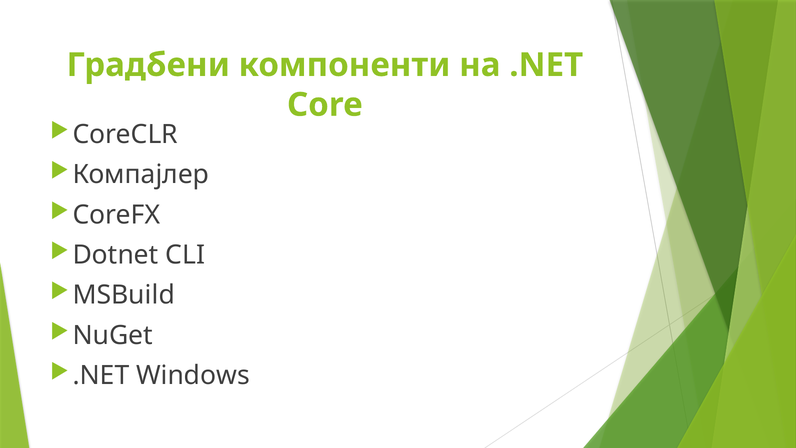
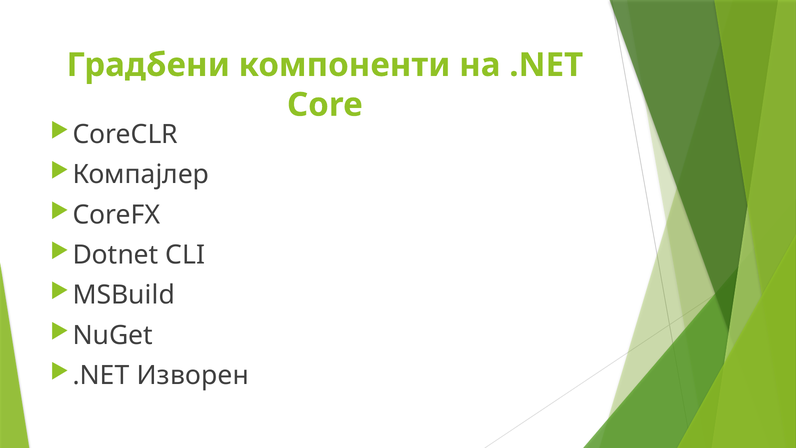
Windows: Windows -> Изворен
